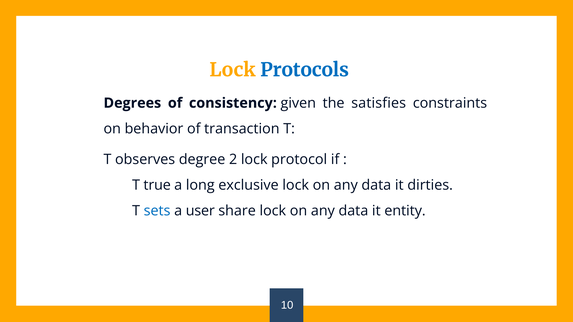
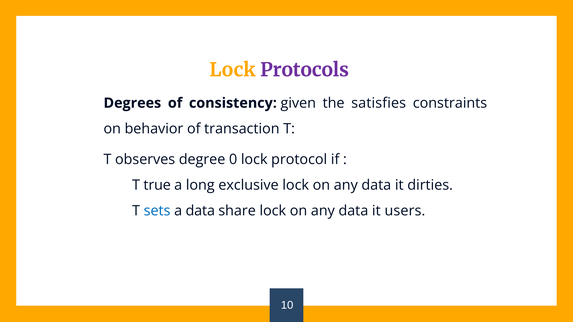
Protocols colour: blue -> purple
2: 2 -> 0
a user: user -> data
entity: entity -> users
